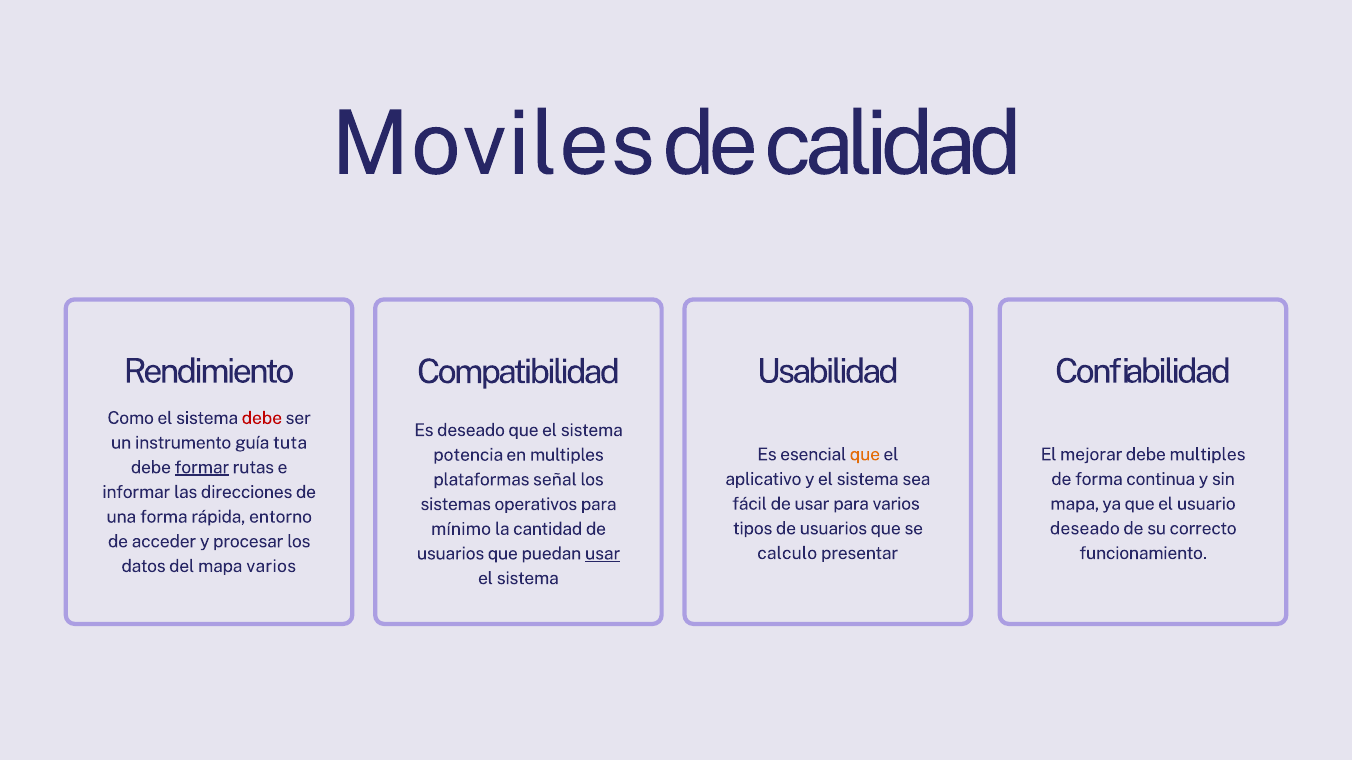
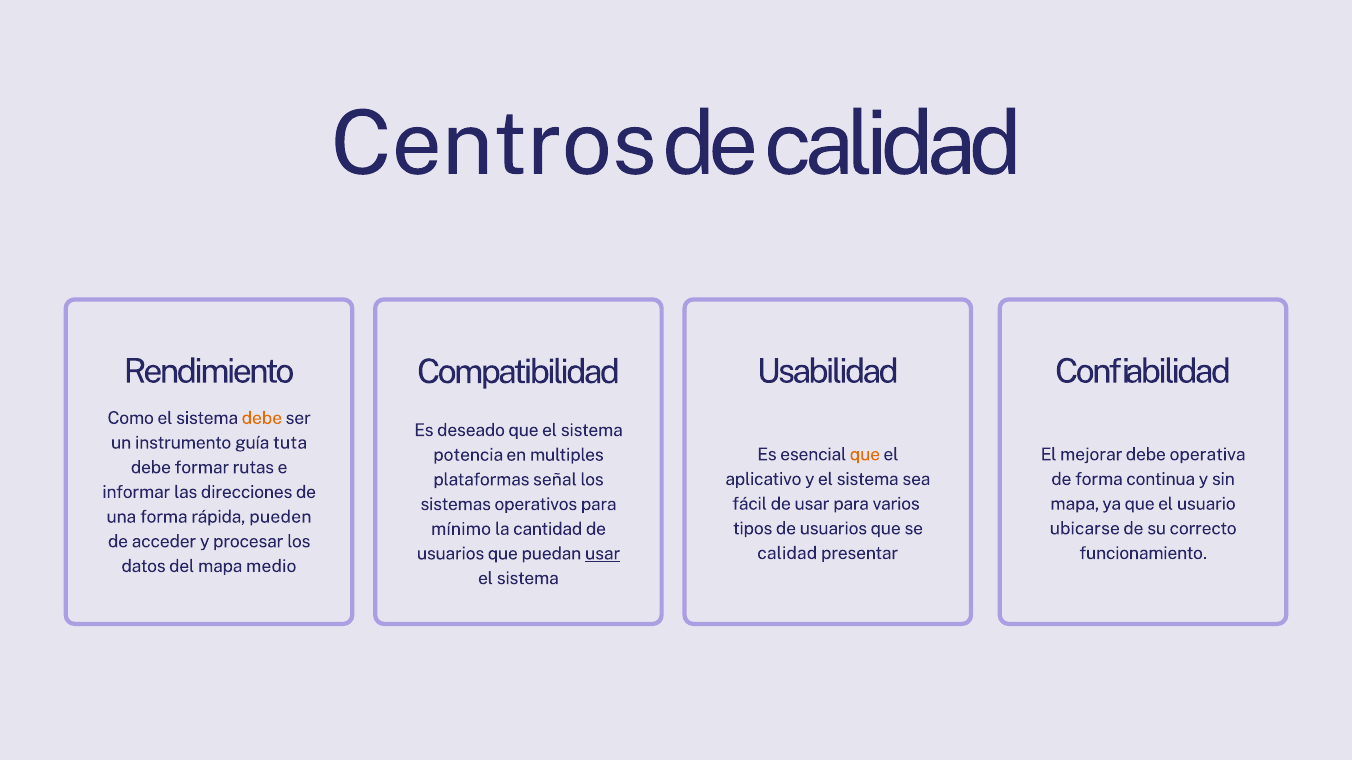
Moviles: Moviles -> Centros
debe at (262, 418) colour: red -> orange
debe multiples: multiples -> operativa
formar underline: present -> none
entorno: entorno -> pueden
deseado at (1085, 529): deseado -> ubicarse
calculo at (787, 554): calculo -> calidad
mapa varios: varios -> medio
